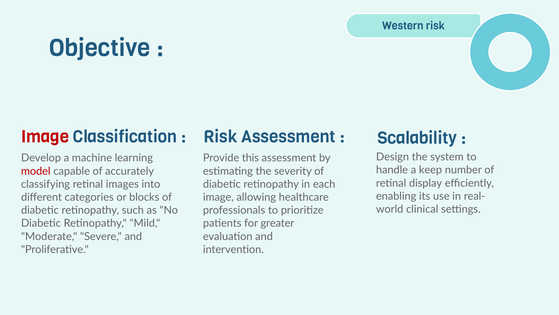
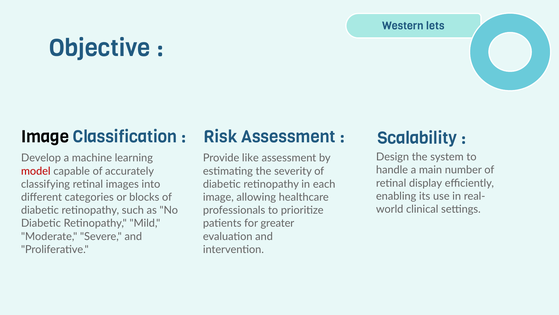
Western risk: risk -> lets
Image at (45, 137) colour: red -> black
this: this -> like
keep: keep -> main
